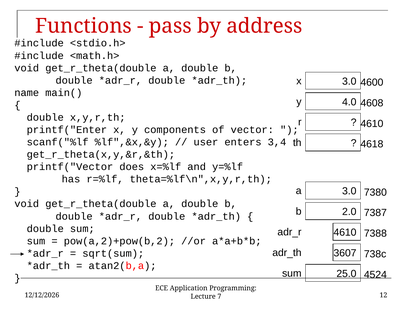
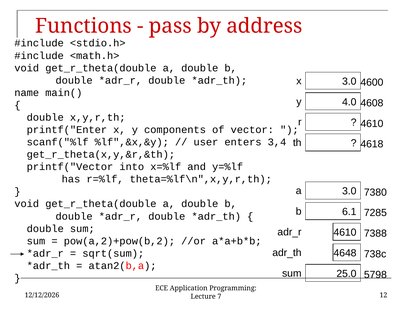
does: does -> into
2.0: 2.0 -> 6.1
7387: 7387 -> 7285
3607: 3607 -> 4648
4524: 4524 -> 5798
